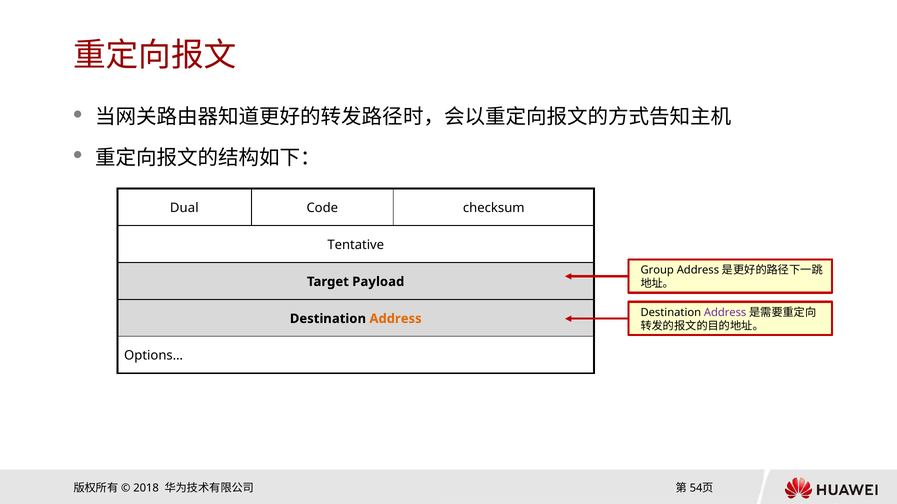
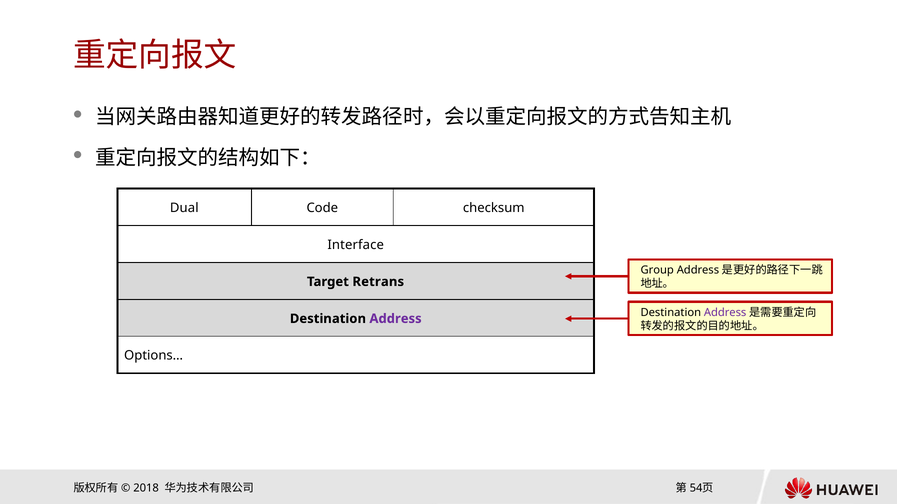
Tentative: Tentative -> Interface
Payload: Payload -> Retrans
Address at (396, 319) colour: orange -> purple
